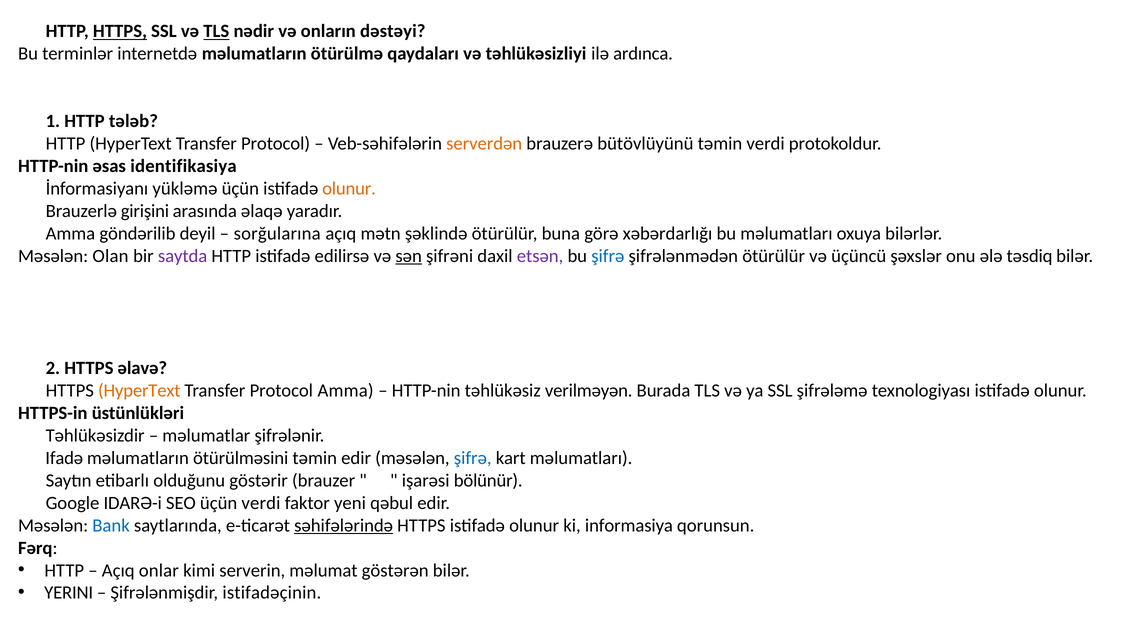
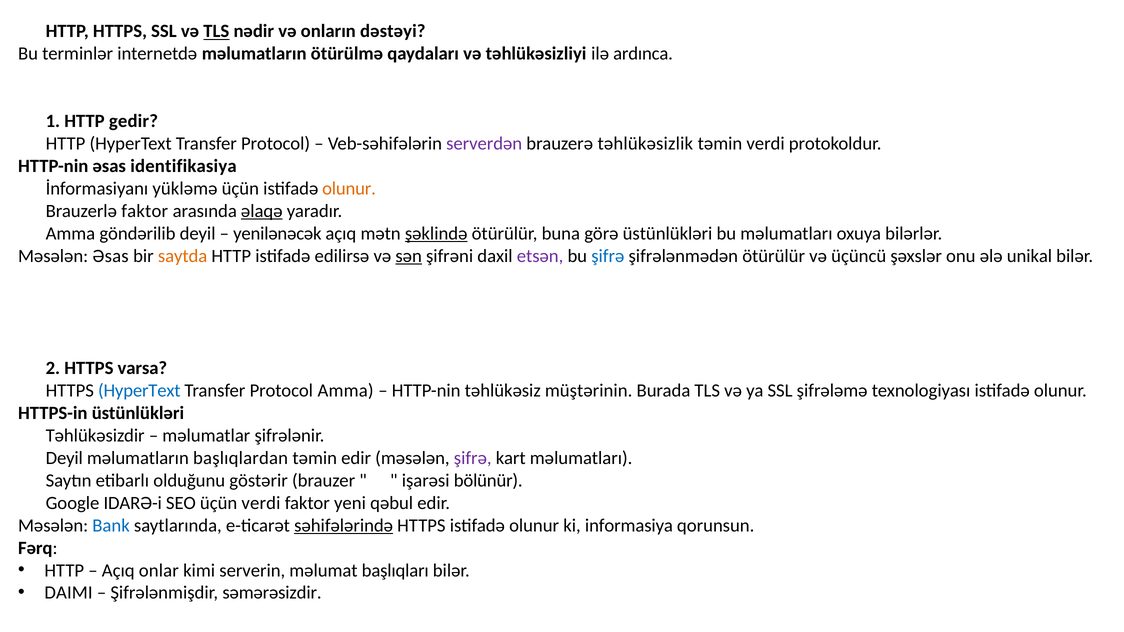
HTTPS at (120, 31) underline: present -> none
tələb: tələb -> gedir
serverdən colour: orange -> purple
bütövlüyünü: bütövlüyünü -> təhlükəsizlik
Brauzerlə girişini: girişini -> faktor
əlaqə underline: none -> present
sorğularına: sorğularına -> yenilənəcək
şəklində underline: none -> present
görə xəbərdarlığı: xəbərdarlığı -> üstünlükləri
Məsələn Olan: Olan -> Əsas
saytda colour: purple -> orange
təsdiq: təsdiq -> unikal
əlavə: əlavə -> varsa
HyperText at (139, 391) colour: orange -> blue
verilməyən: verilməyən -> müştərinin
Ifadə at (64, 458): Ifadə -> Deyil
ötürülməsini: ötürülməsini -> başlıqlardan
şifrə at (473, 458) colour: blue -> purple
göstərən: göstərən -> başlıqları
YERINI: YERINI -> DAIMI
istifadəçinin: istifadəçinin -> səmərəsizdir
